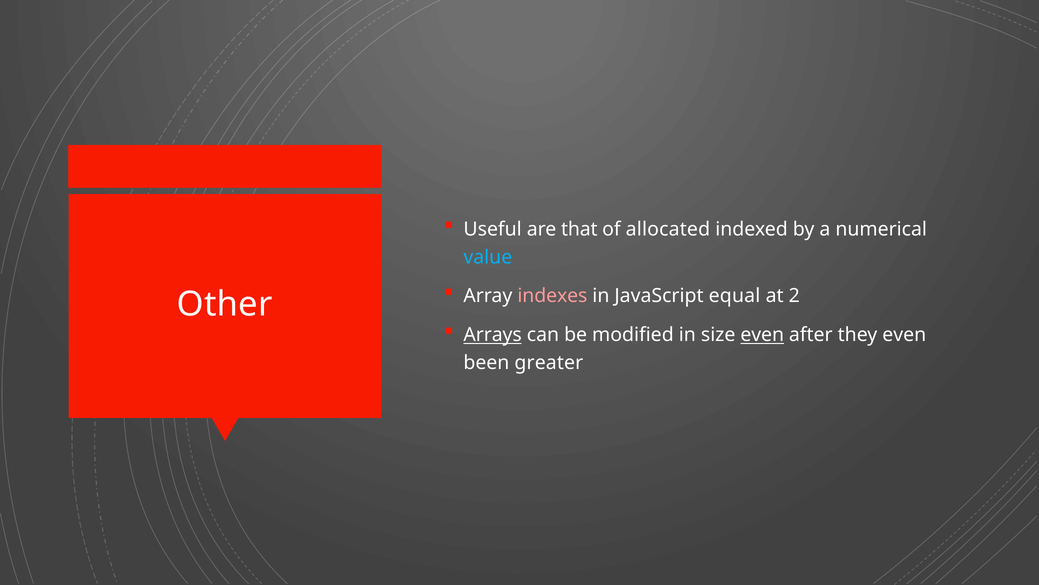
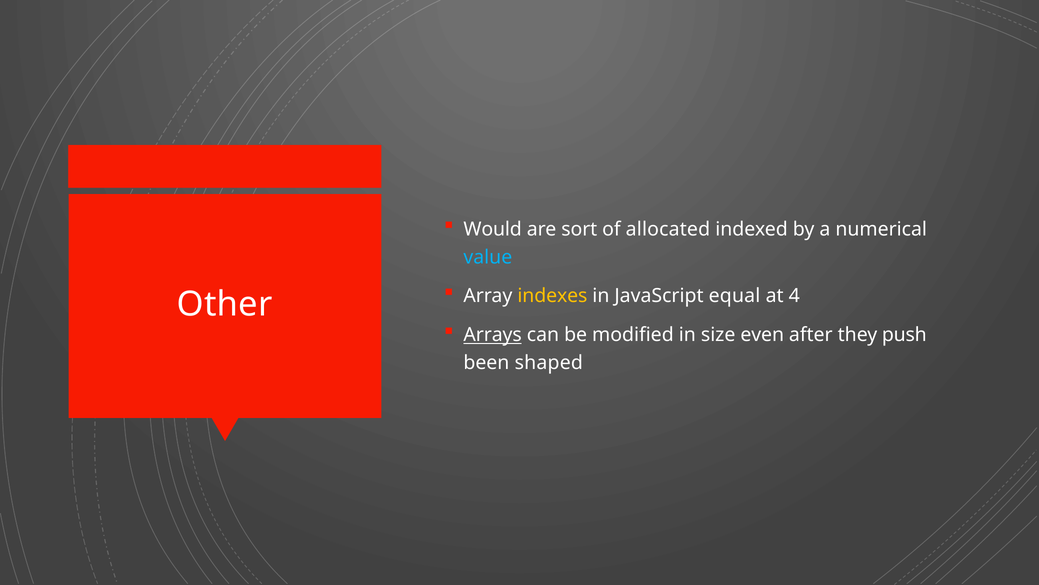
Useful: Useful -> Would
that: that -> sort
indexes colour: pink -> yellow
2: 2 -> 4
even at (762, 335) underline: present -> none
they even: even -> push
greater: greater -> shaped
